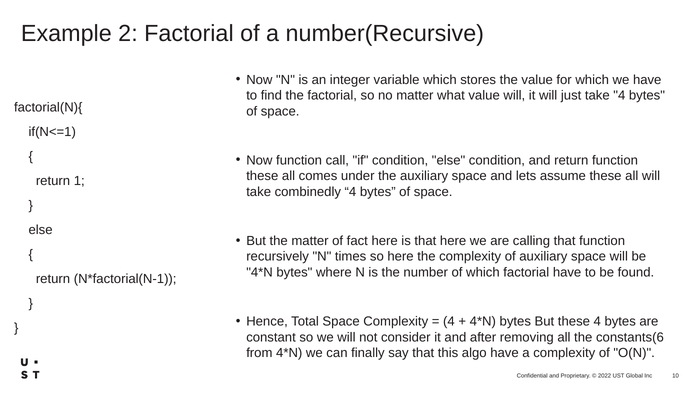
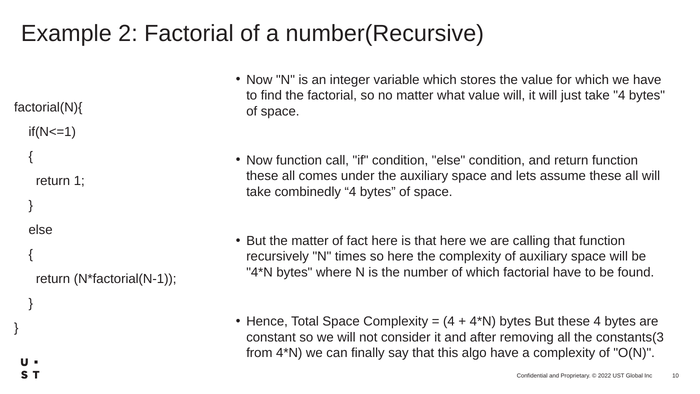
constants(6: constants(6 -> constants(3
